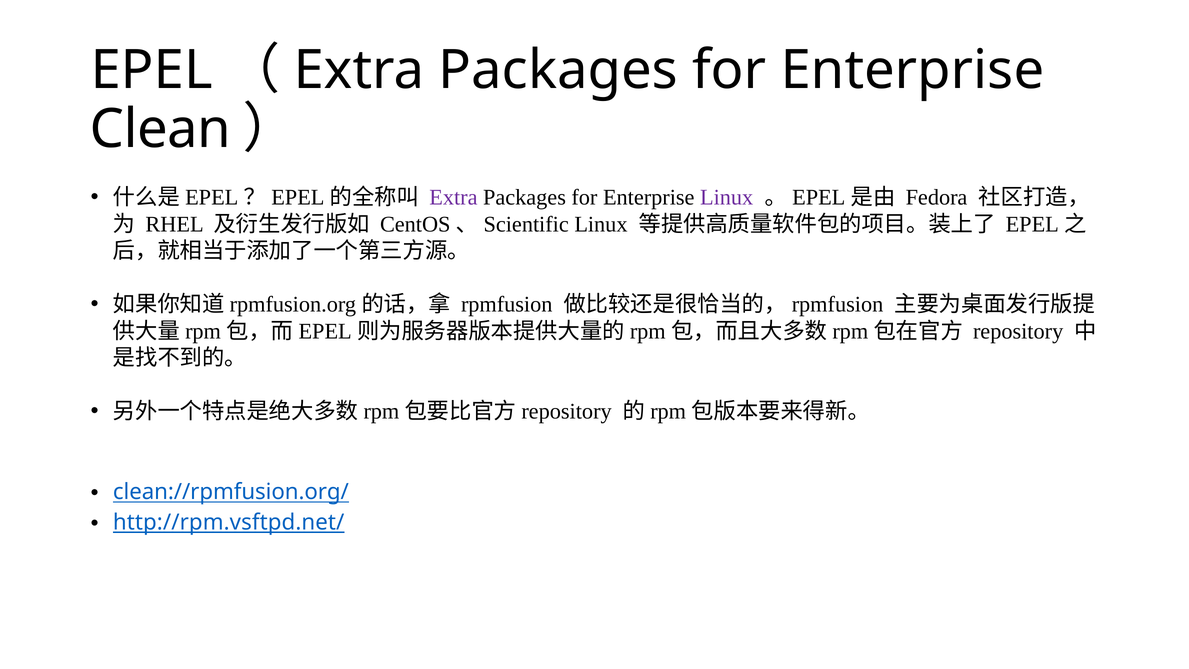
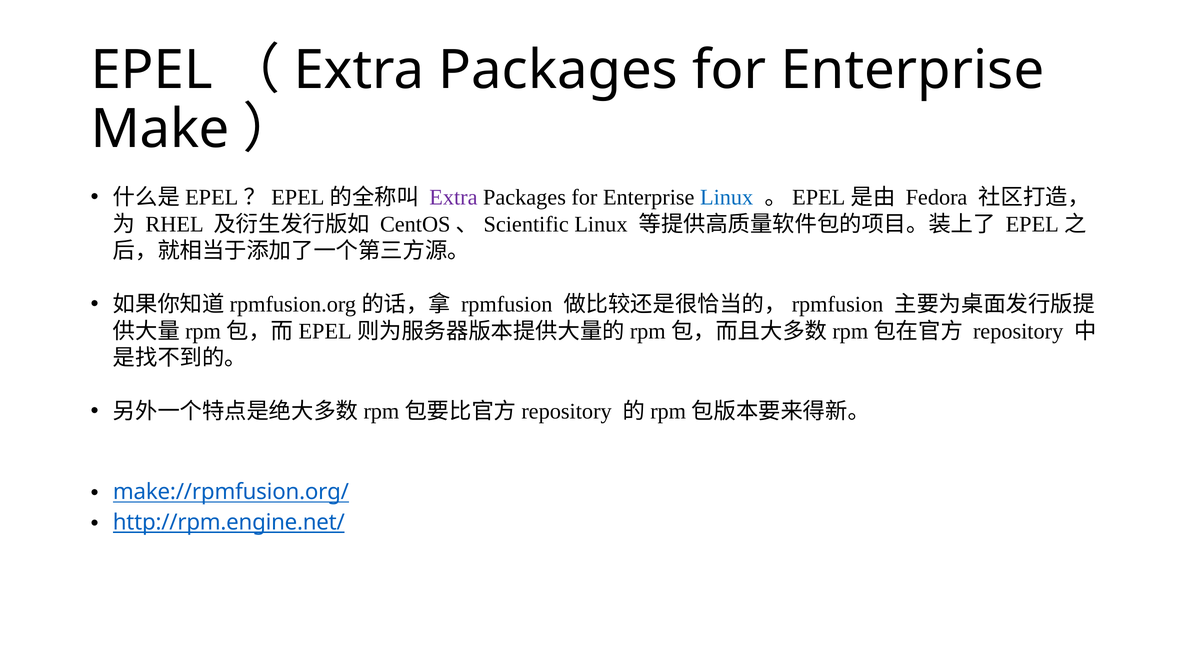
Clean: Clean -> Make
Linux at (727, 197) colour: purple -> blue
clean://rpmfusion.org/: clean://rpmfusion.org/ -> make://rpmfusion.org/
http://rpm.vsftpd.net/: http://rpm.vsftpd.net/ -> http://rpm.engine.net/
